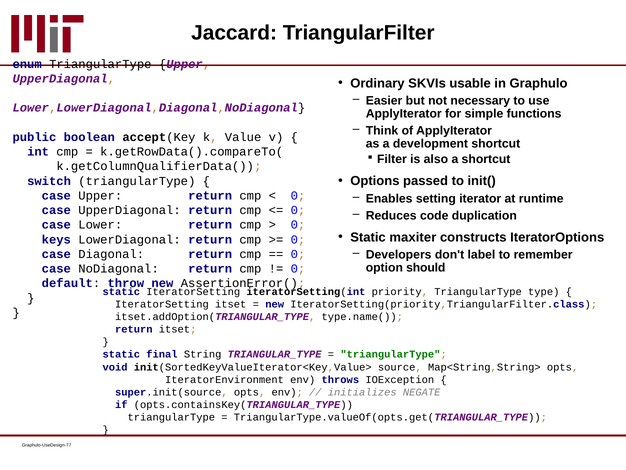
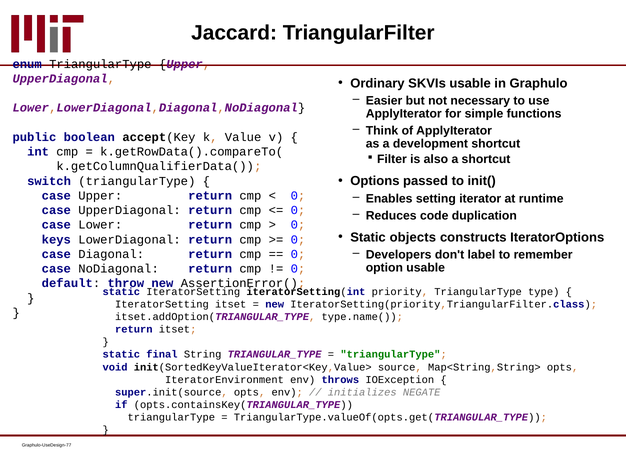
maxiter: maxiter -> objects
option should: should -> usable
